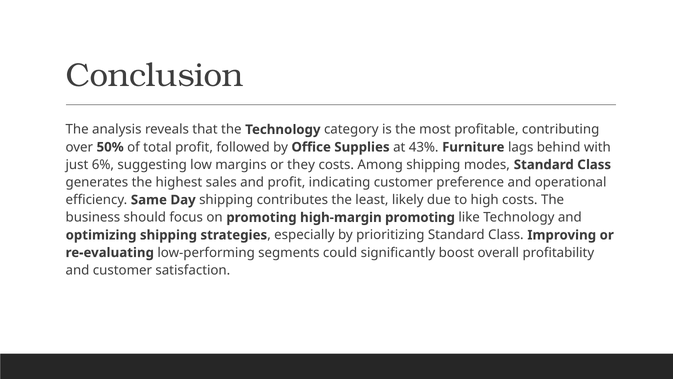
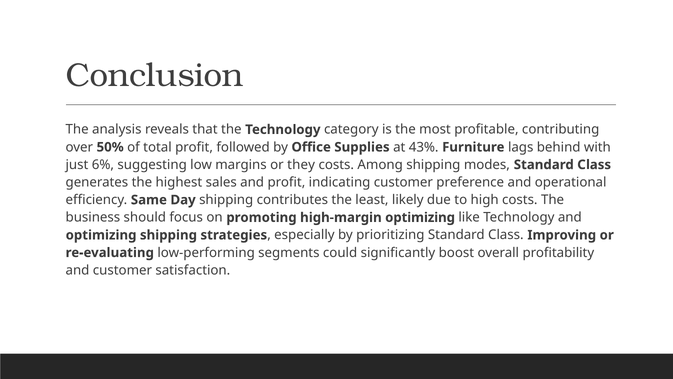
high-margin promoting: promoting -> optimizing
